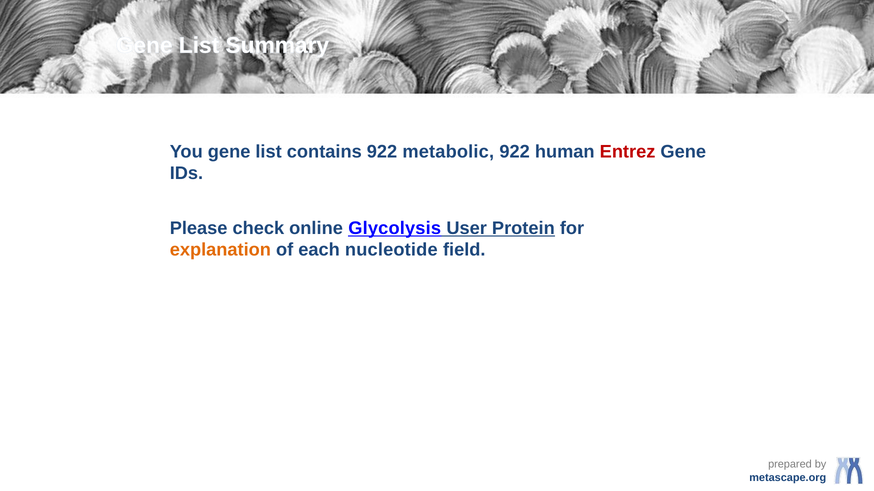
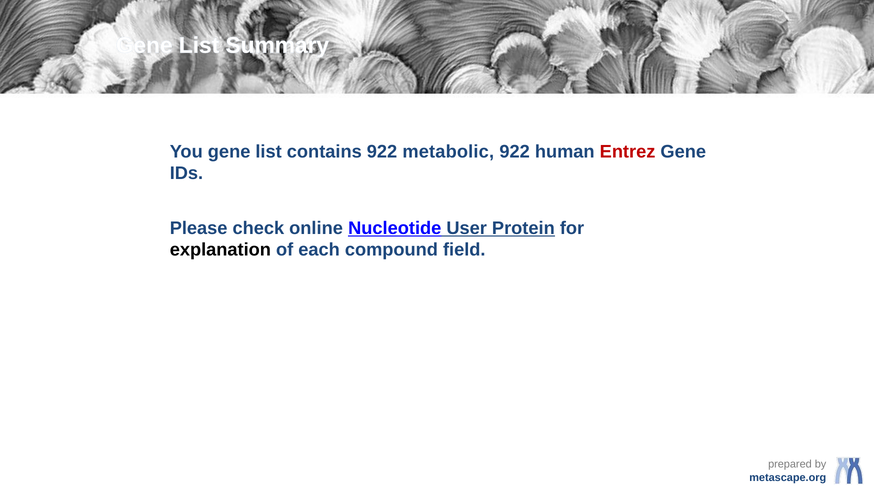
Glycolysis: Glycolysis -> Nucleotide
explanation colour: orange -> black
nucleotide: nucleotide -> compound
